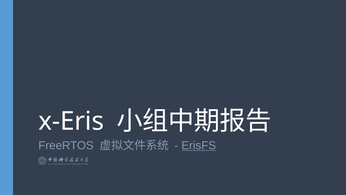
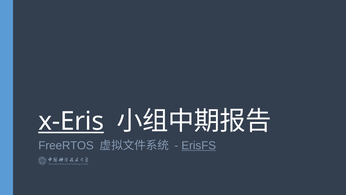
x-Eris underline: none -> present
